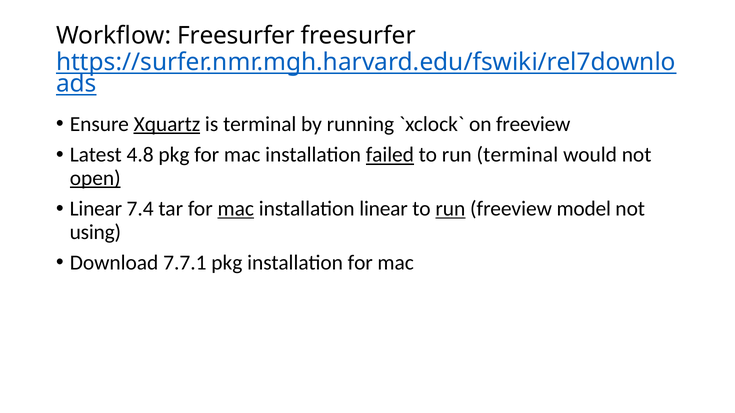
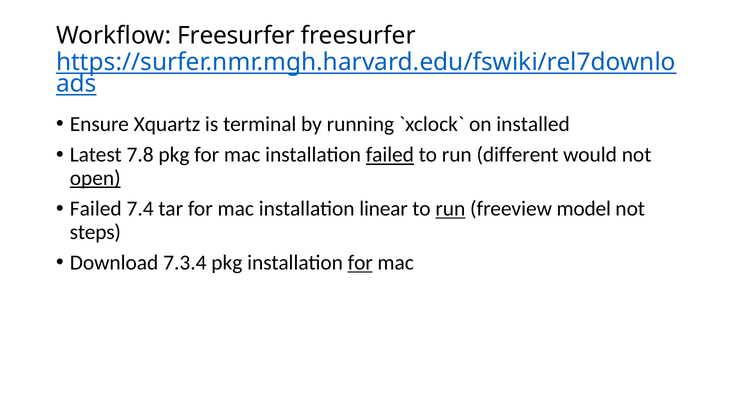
Xquartz underline: present -> none
on freeview: freeview -> installed
4.8: 4.8 -> 7.8
run terminal: terminal -> different
Linear at (96, 209): Linear -> Failed
mac at (236, 209) underline: present -> none
using: using -> steps
7.7.1: 7.7.1 -> 7.3.4
for at (360, 263) underline: none -> present
